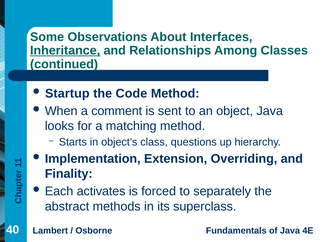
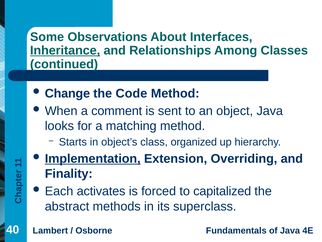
Startup: Startup -> Change
questions: questions -> organized
Implementation underline: none -> present
separately: separately -> capitalized
